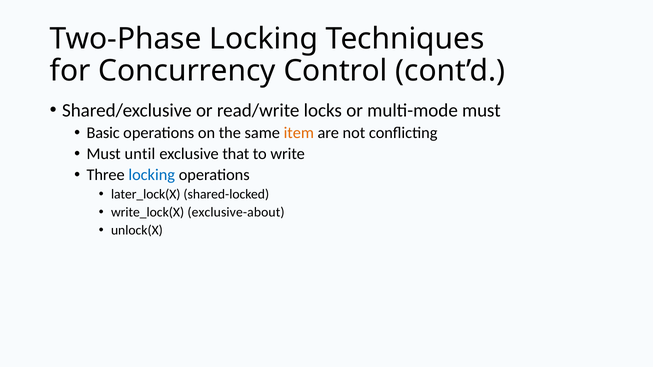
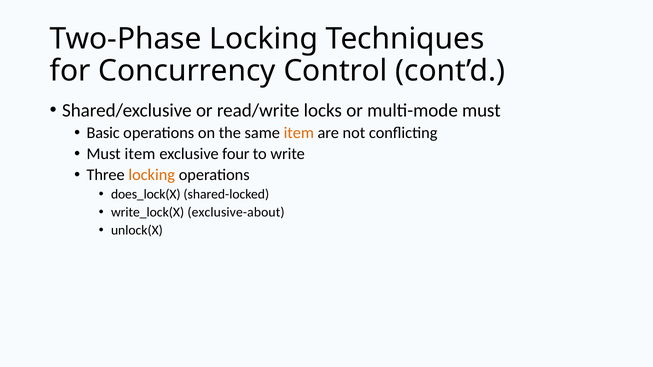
Must until: until -> item
that: that -> four
locking at (152, 175) colour: blue -> orange
later_lock(X: later_lock(X -> does_lock(X
